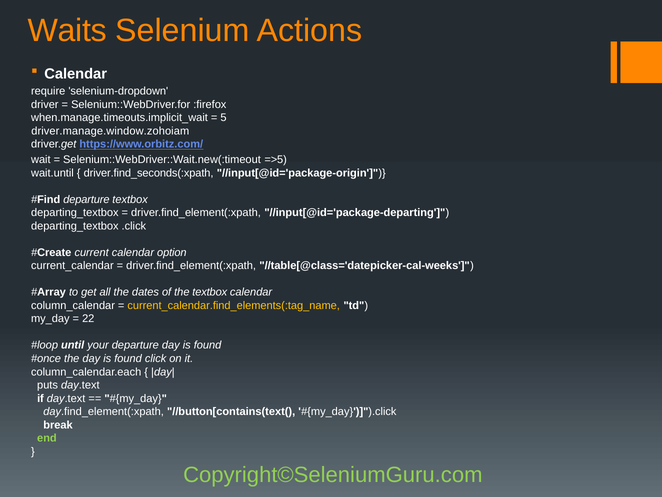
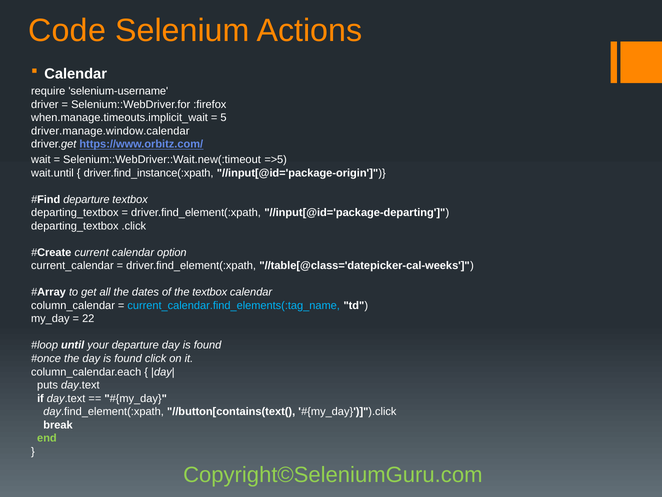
Waits: Waits -> Code
selenium-dropdown: selenium-dropdown -> selenium-username
driver.manage.window.zohoiam: driver.manage.window.zohoiam -> driver.manage.window.calendar
driver.find_seconds(:xpath: driver.find_seconds(:xpath -> driver.find_instance(:xpath
current_calendar.find_elements(:tag_name colour: yellow -> light blue
